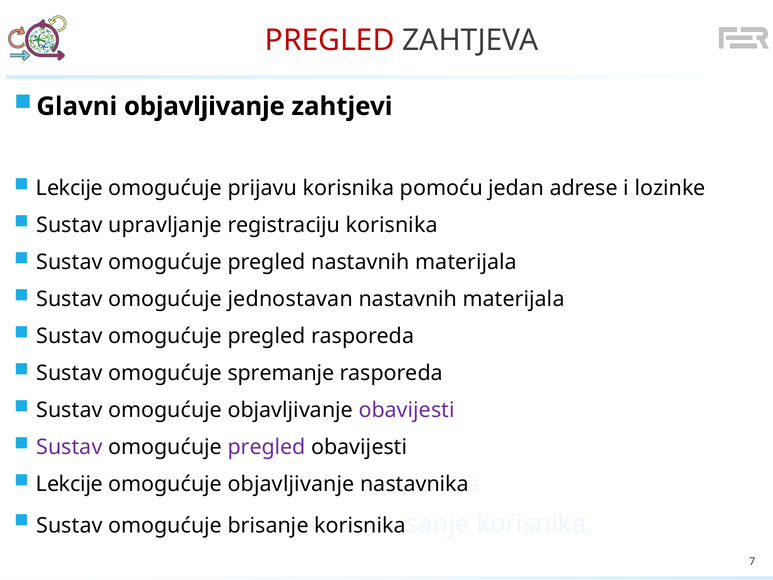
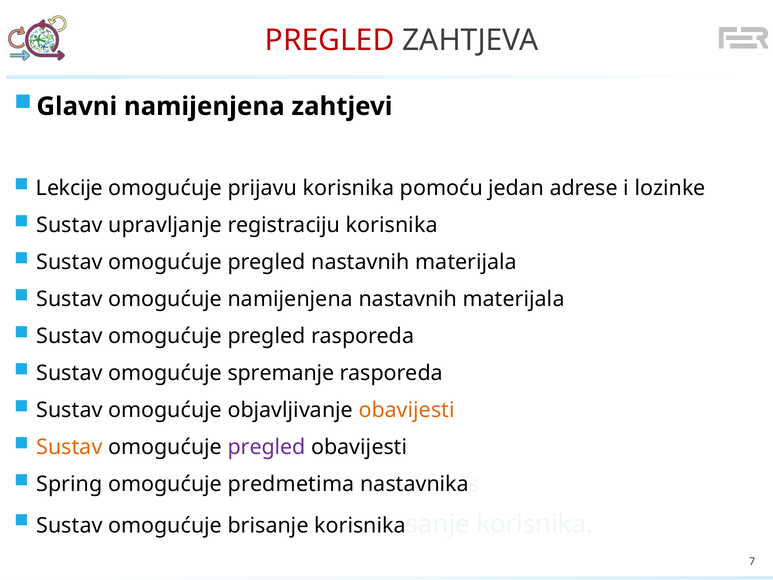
Glavni objavljivanje: objavljivanje -> namijenjena
omogućuje jednostavan: jednostavan -> namijenjena
obavijesti at (407, 410) colour: purple -> orange
Sustav at (69, 447) colour: purple -> orange
Lekcije at (69, 484): Lekcije -> Spring
objavljivanje at (291, 484): objavljivanje -> predmetima
